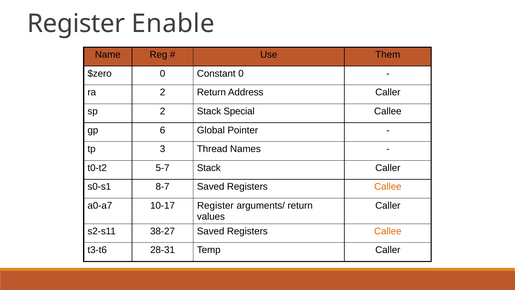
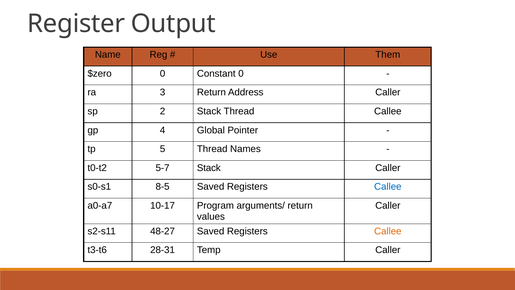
Enable: Enable -> Output
ra 2: 2 -> 3
Stack Special: Special -> Thread
6: 6 -> 4
3: 3 -> 5
8-7: 8-7 -> 8-5
Callee at (388, 187) colour: orange -> blue
10-17 Register: Register -> Program
38-27: 38-27 -> 48-27
